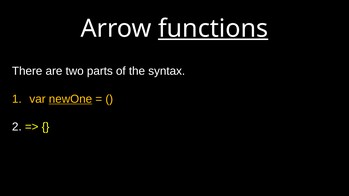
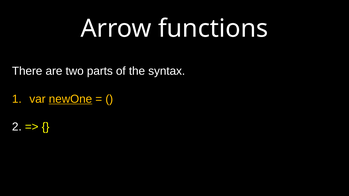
functions underline: present -> none
